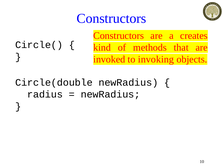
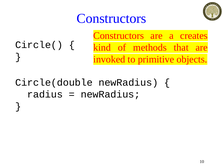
invoking: invoking -> primitive
